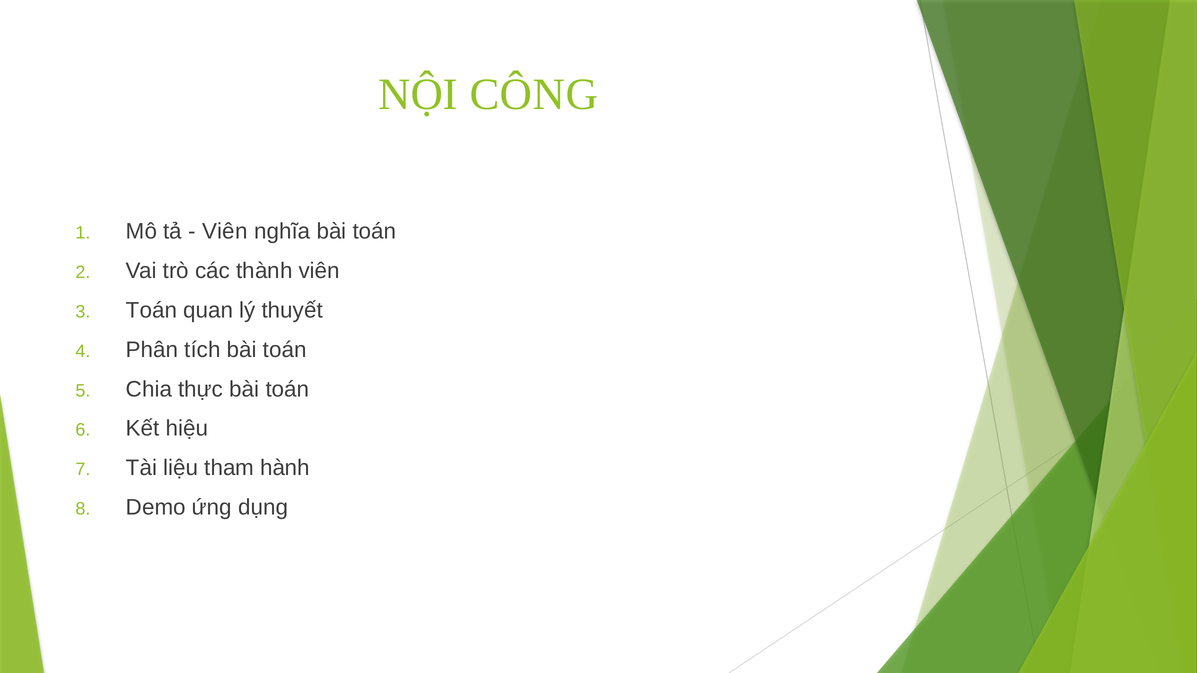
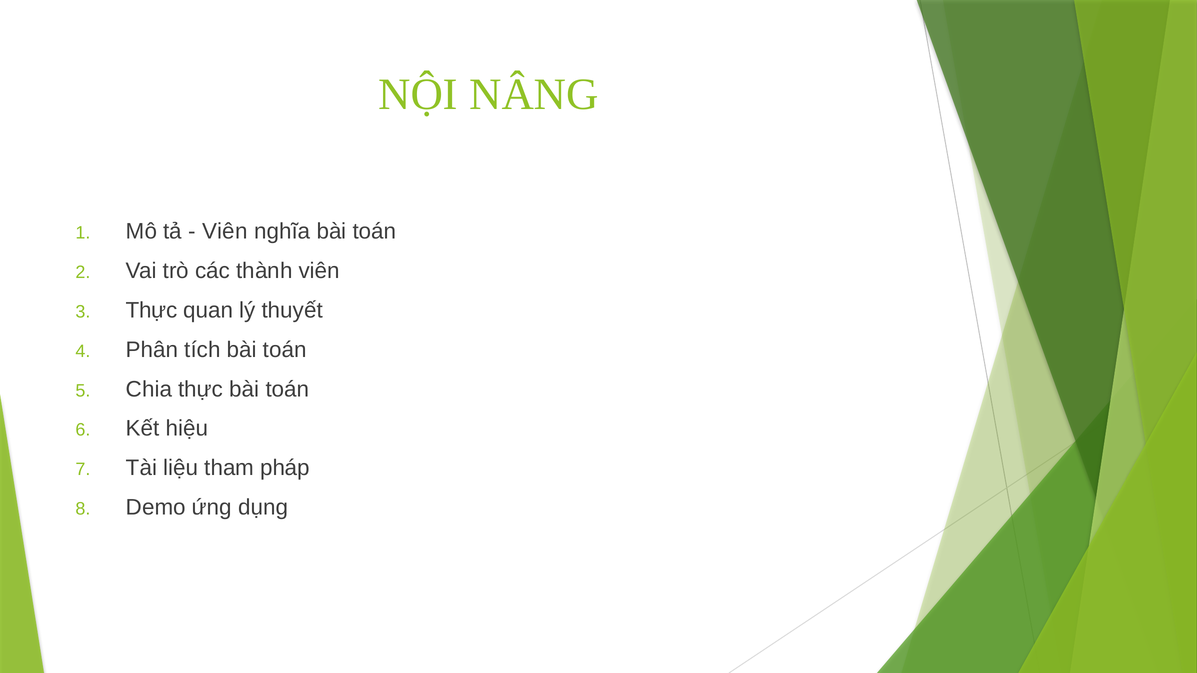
CÔNG: CÔNG -> NÂNG
Toán at (152, 310): Toán -> Thực
hành: hành -> pháp
